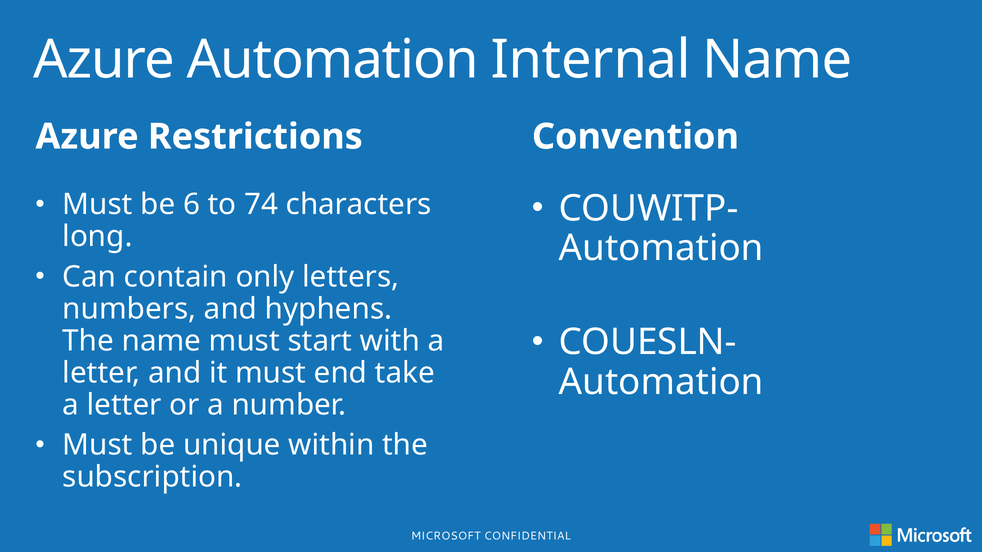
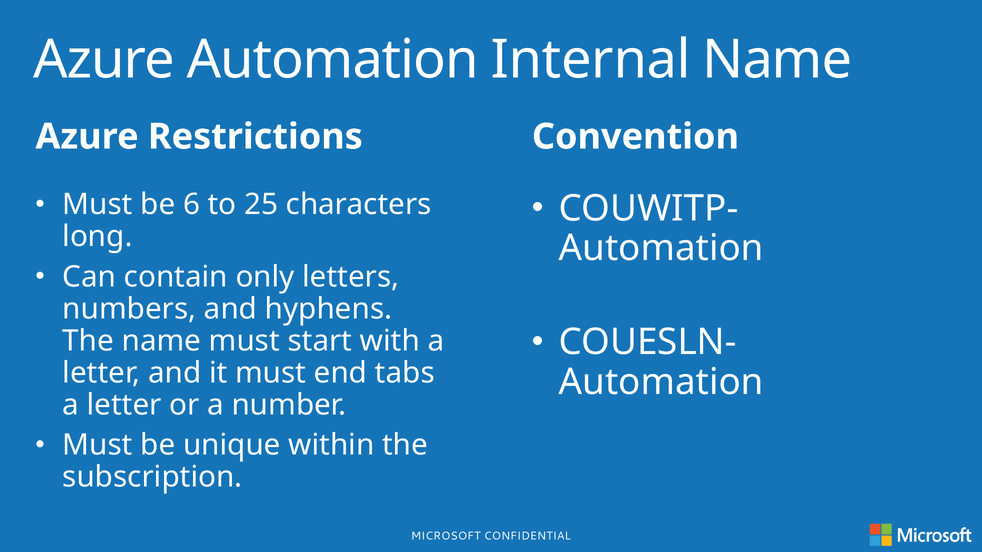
74: 74 -> 25
take: take -> tabs
